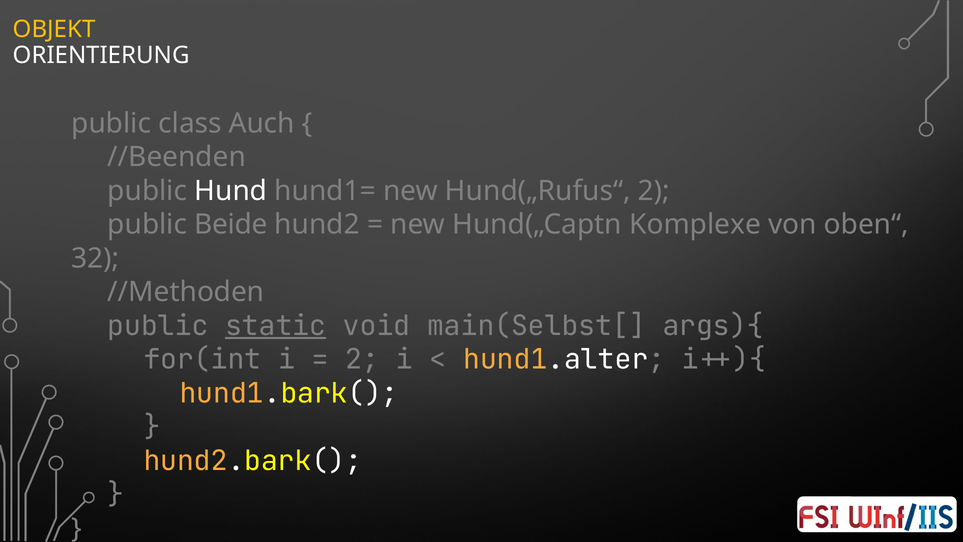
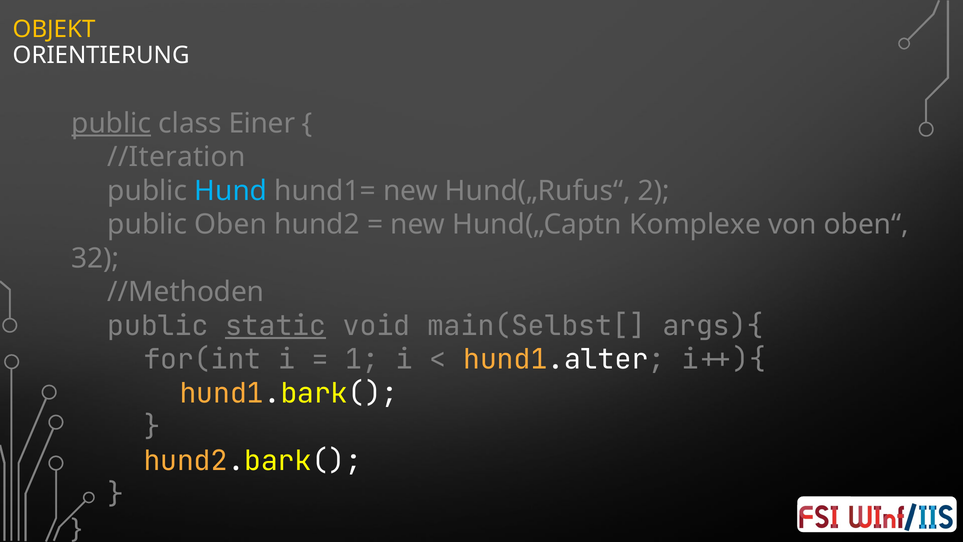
public at (111, 123) underline: none -> present
Auch: Auch -> Einer
//Beenden: //Beenden -> //Iteration
Hund colour: white -> light blue
Beide: Beide -> Oben
2 at (362, 359): 2 -> 1
